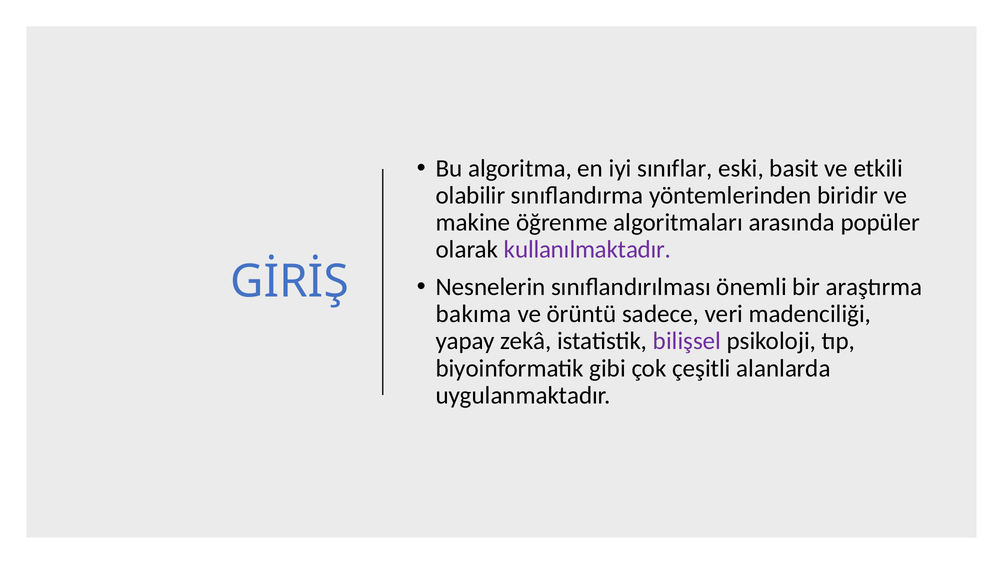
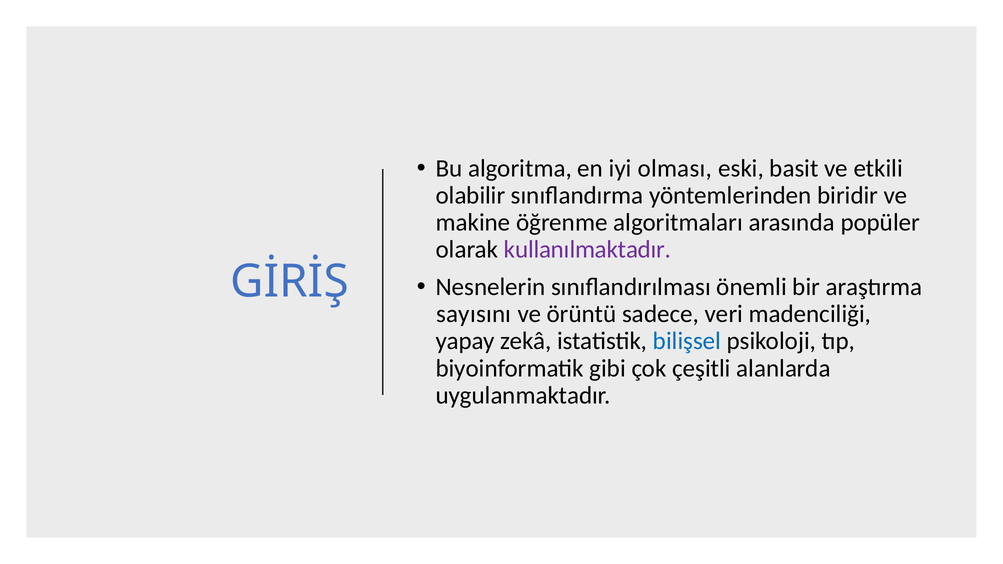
sınıflar: sınıflar -> olması
bakıma: bakıma -> sayısını
bilişsel colour: purple -> blue
